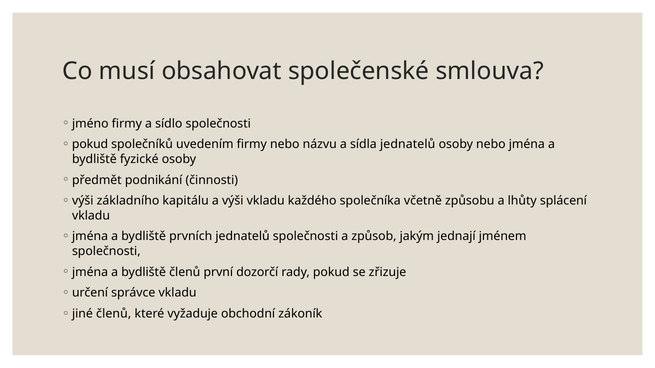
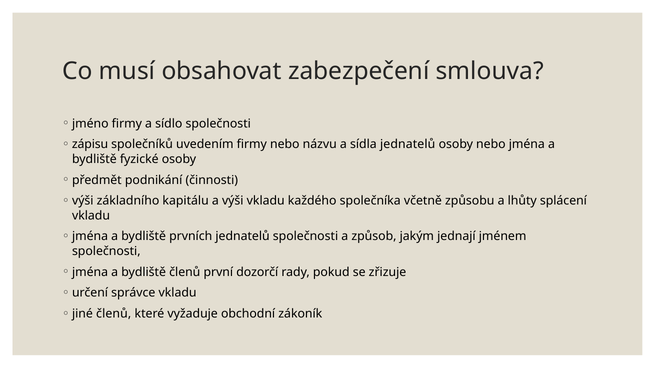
společenské: společenské -> zabezpečení
pokud at (90, 145): pokud -> zápisu
